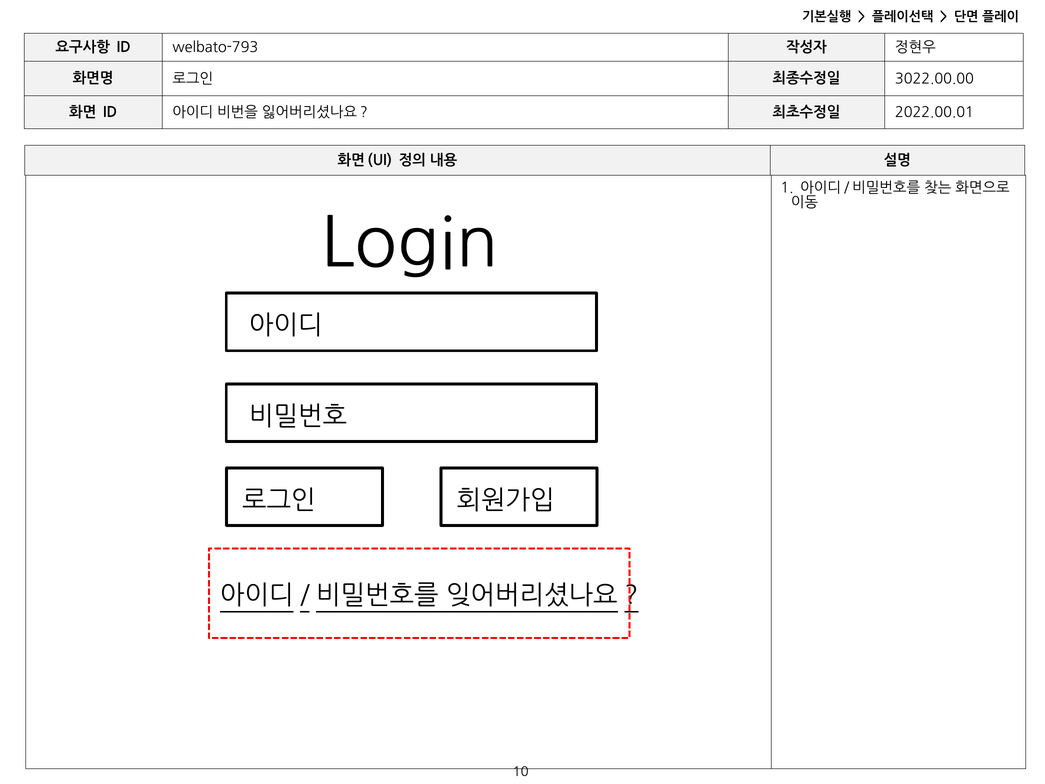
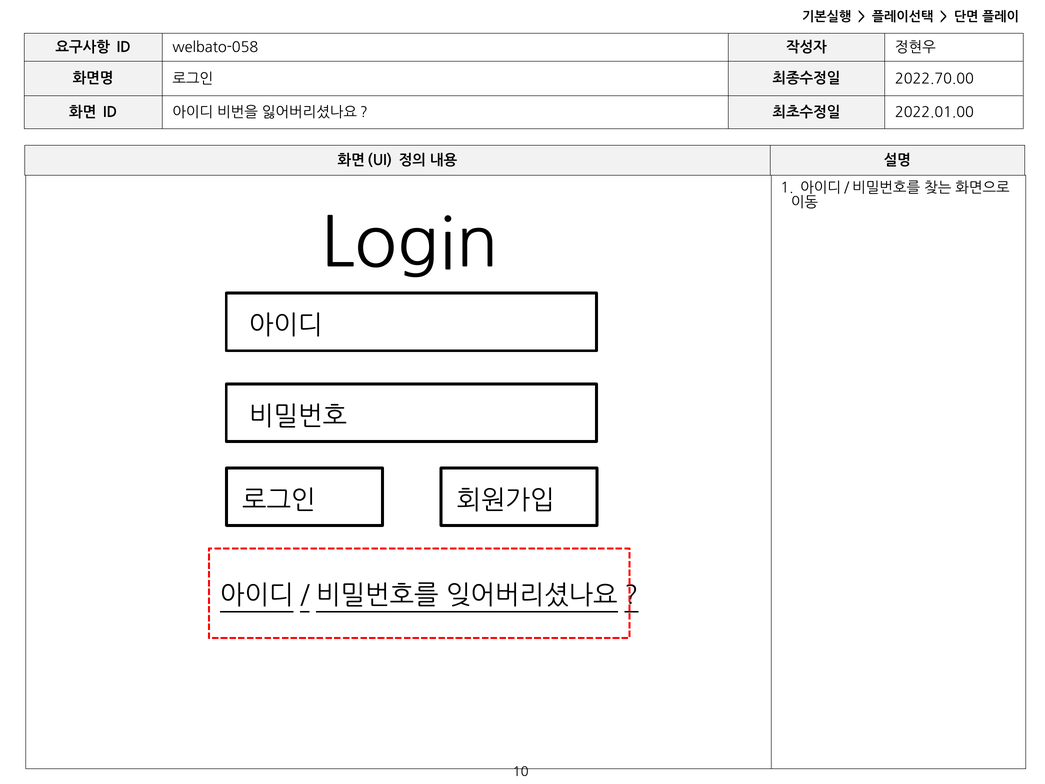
welbato-793: welbato-793 -> welbato-058
3022.00.00: 3022.00.00 -> 2022.70.00
2022.00.01: 2022.00.01 -> 2022.01.00
